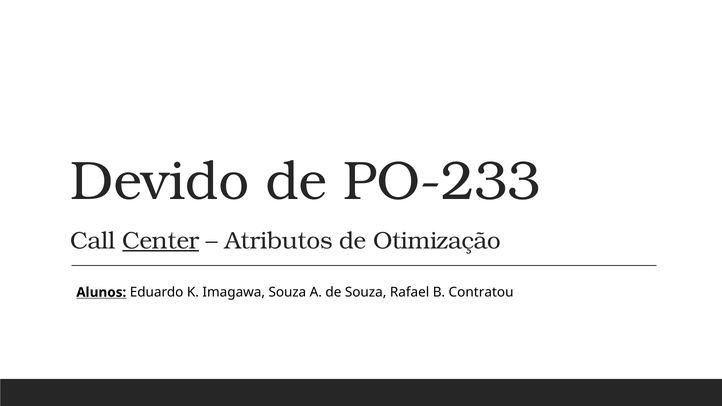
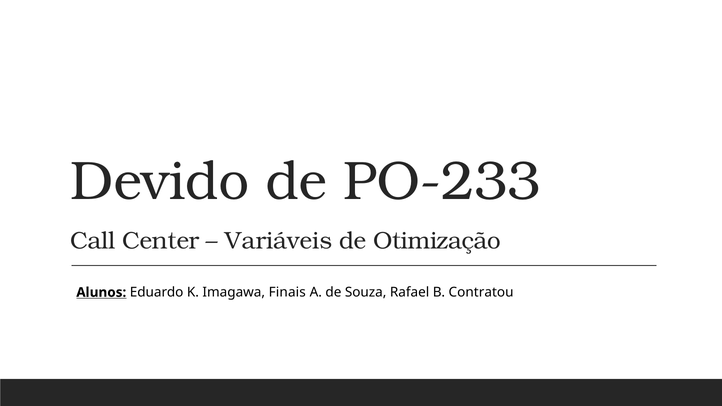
Center underline: present -> none
Atributos: Atributos -> Variáveis
Imagawa Souza: Souza -> Finais
